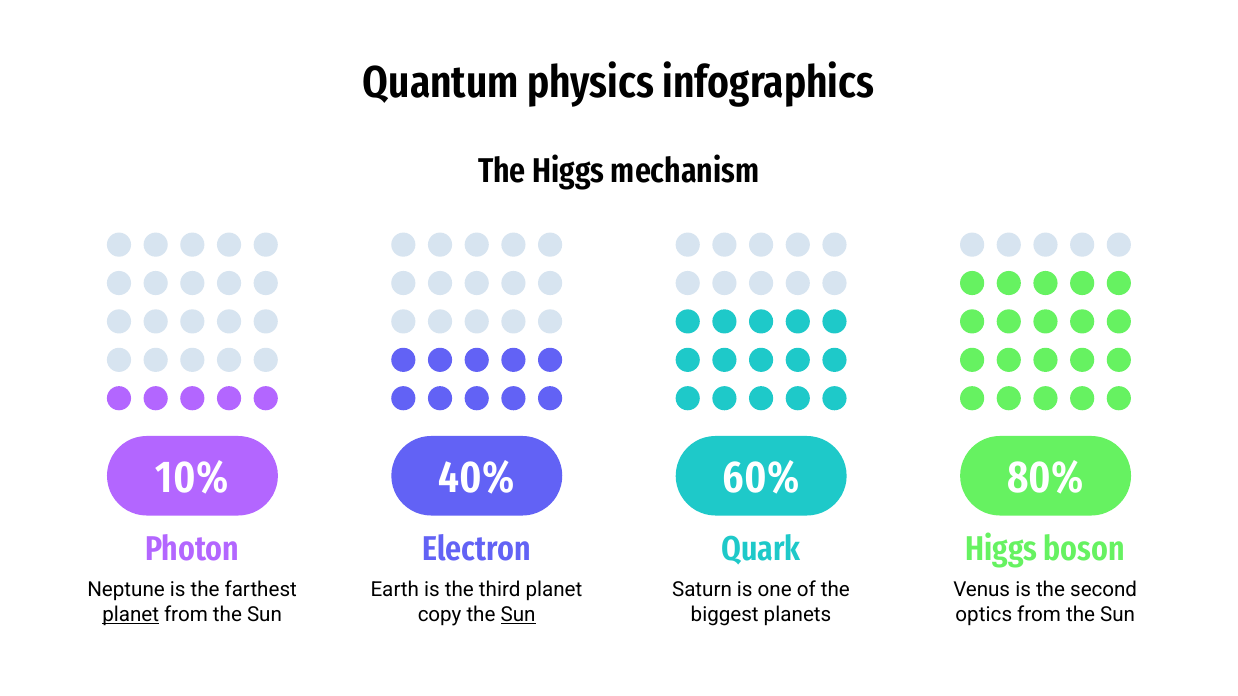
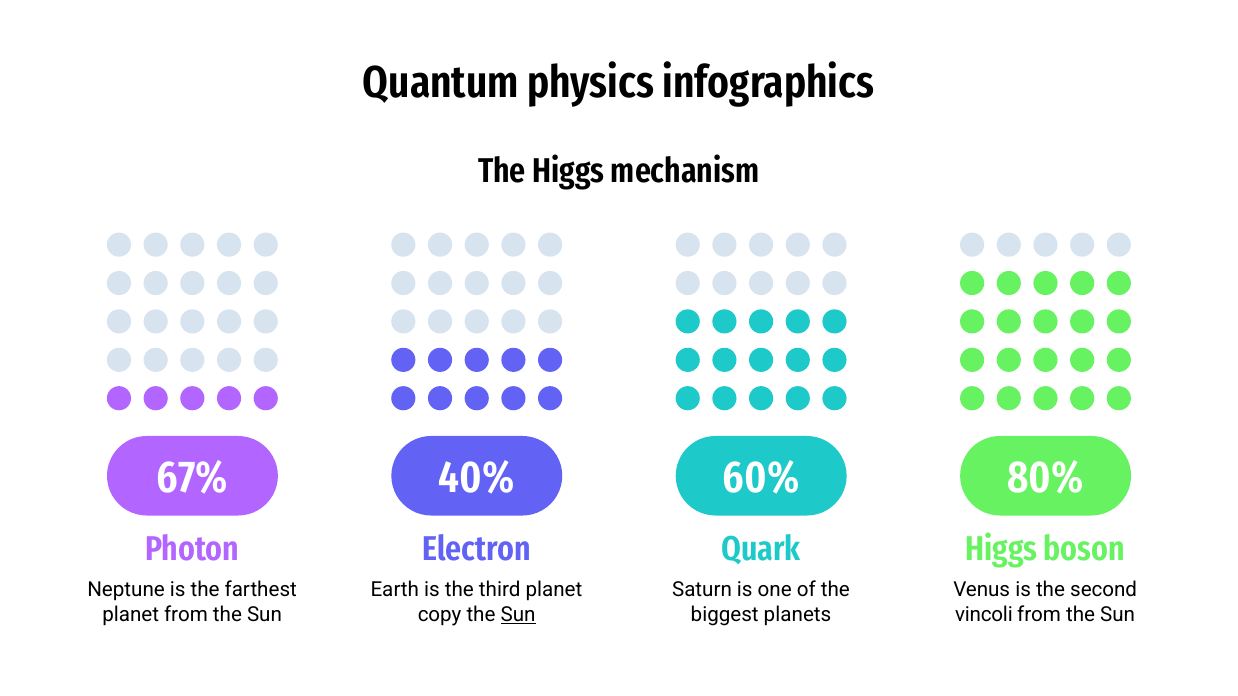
10%: 10% -> 67%
planet at (131, 615) underline: present -> none
optics: optics -> vincoli
